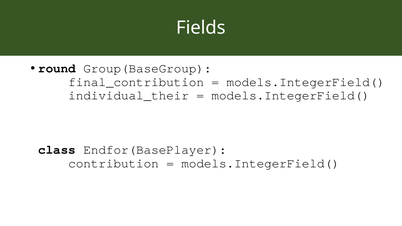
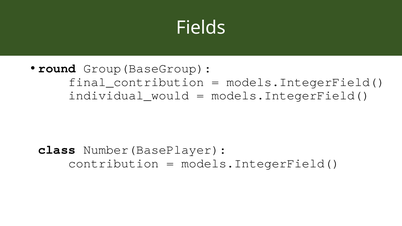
individual_their: individual_their -> individual_would
Endfor(BasePlayer: Endfor(BasePlayer -> Number(BasePlayer
